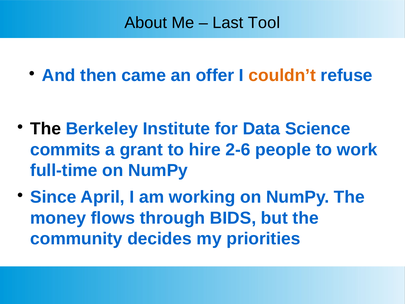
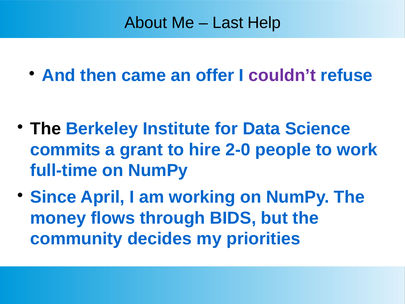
Tool: Tool -> Help
couldn’t colour: orange -> purple
2-6: 2-6 -> 2-0
